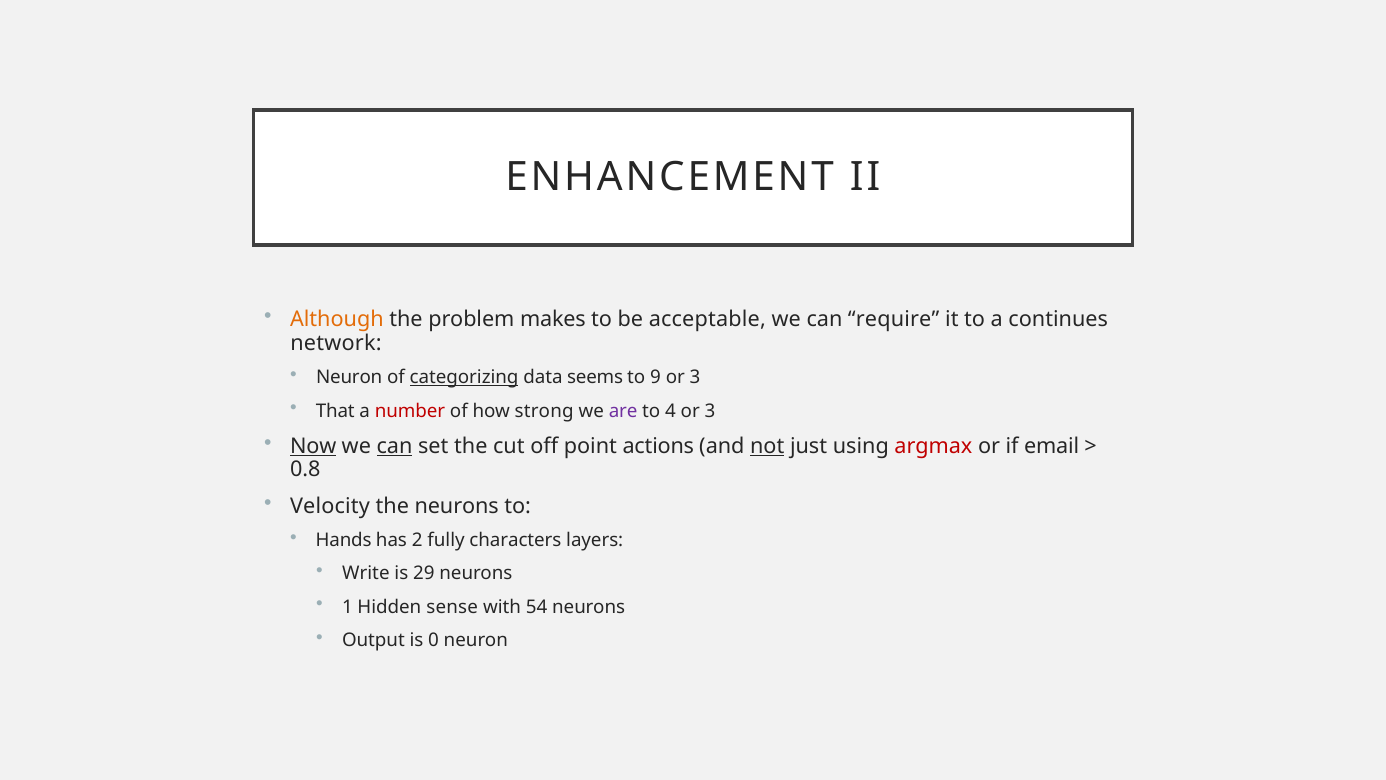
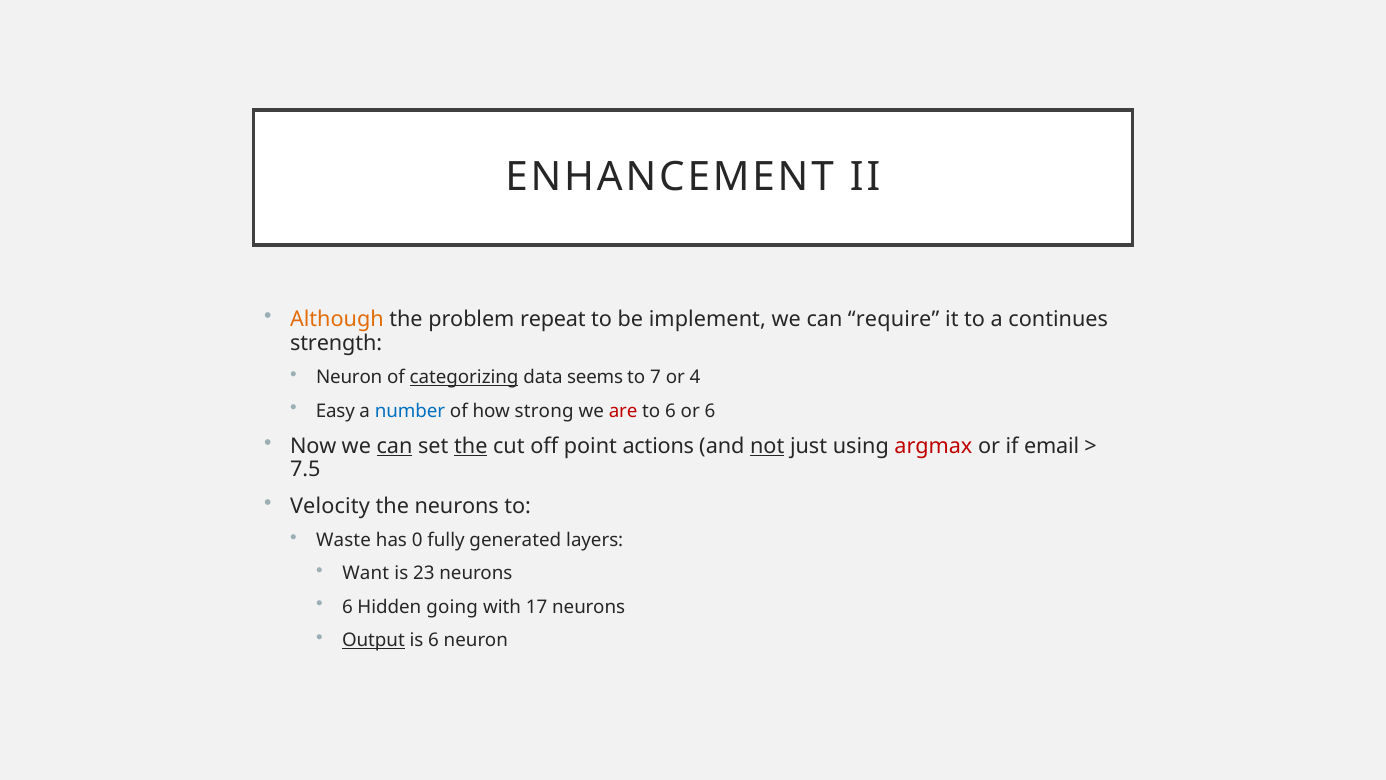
makes: makes -> repeat
acceptable: acceptable -> implement
network: network -> strength
9: 9 -> 7
3 at (695, 377): 3 -> 4
That: That -> Easy
number colour: red -> blue
are colour: purple -> red
to 4: 4 -> 6
3 at (710, 411): 3 -> 6
Now underline: present -> none
the at (471, 446) underline: none -> present
0.8: 0.8 -> 7.5
Hands: Hands -> Waste
2: 2 -> 0
characters: characters -> generated
Write: Write -> Want
29: 29 -> 23
1 at (347, 607): 1 -> 6
sense: sense -> going
54: 54 -> 17
Output underline: none -> present
is 0: 0 -> 6
